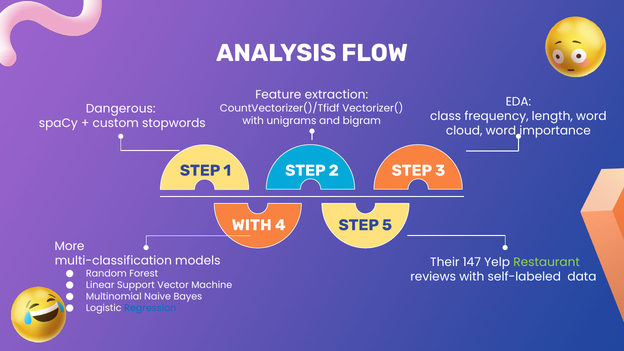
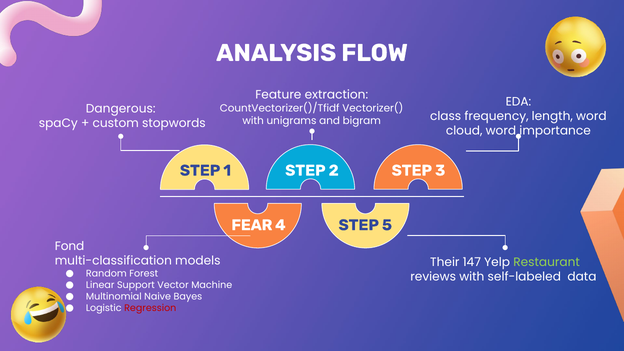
WITH at (252, 225): WITH -> FEAR
More: More -> Fond
Regression colour: blue -> red
